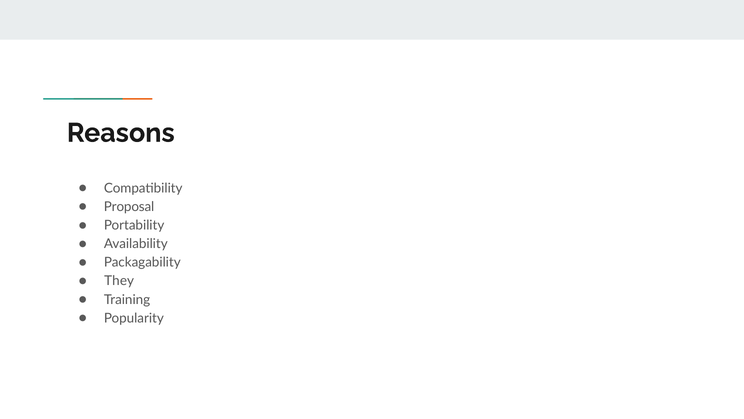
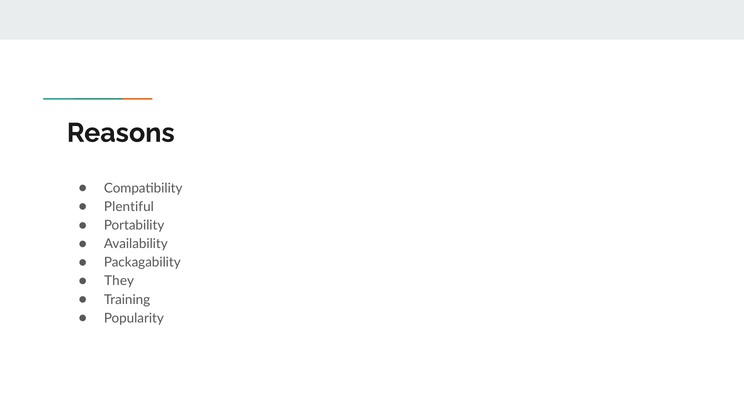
Proposal: Proposal -> Plentiful
